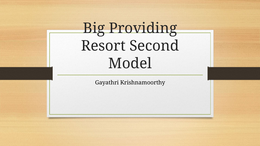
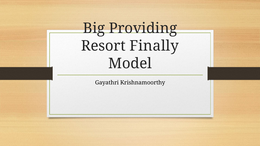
Second: Second -> Finally
